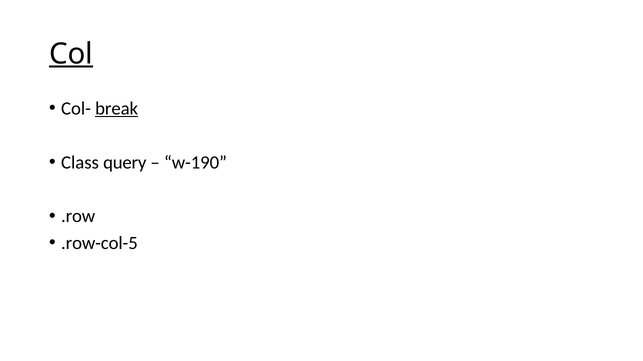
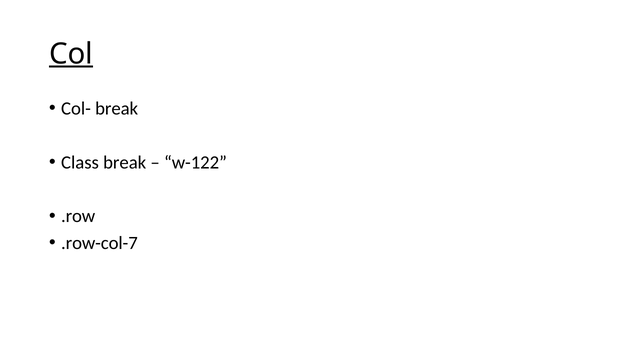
break at (117, 109) underline: present -> none
Class query: query -> break
w-190: w-190 -> w-122
.row-col-5: .row-col-5 -> .row-col-7
